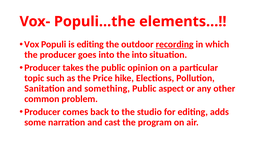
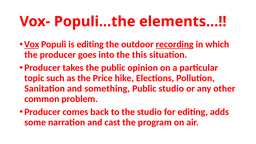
Vox underline: none -> present
the into: into -> this
Public aspect: aspect -> studio
